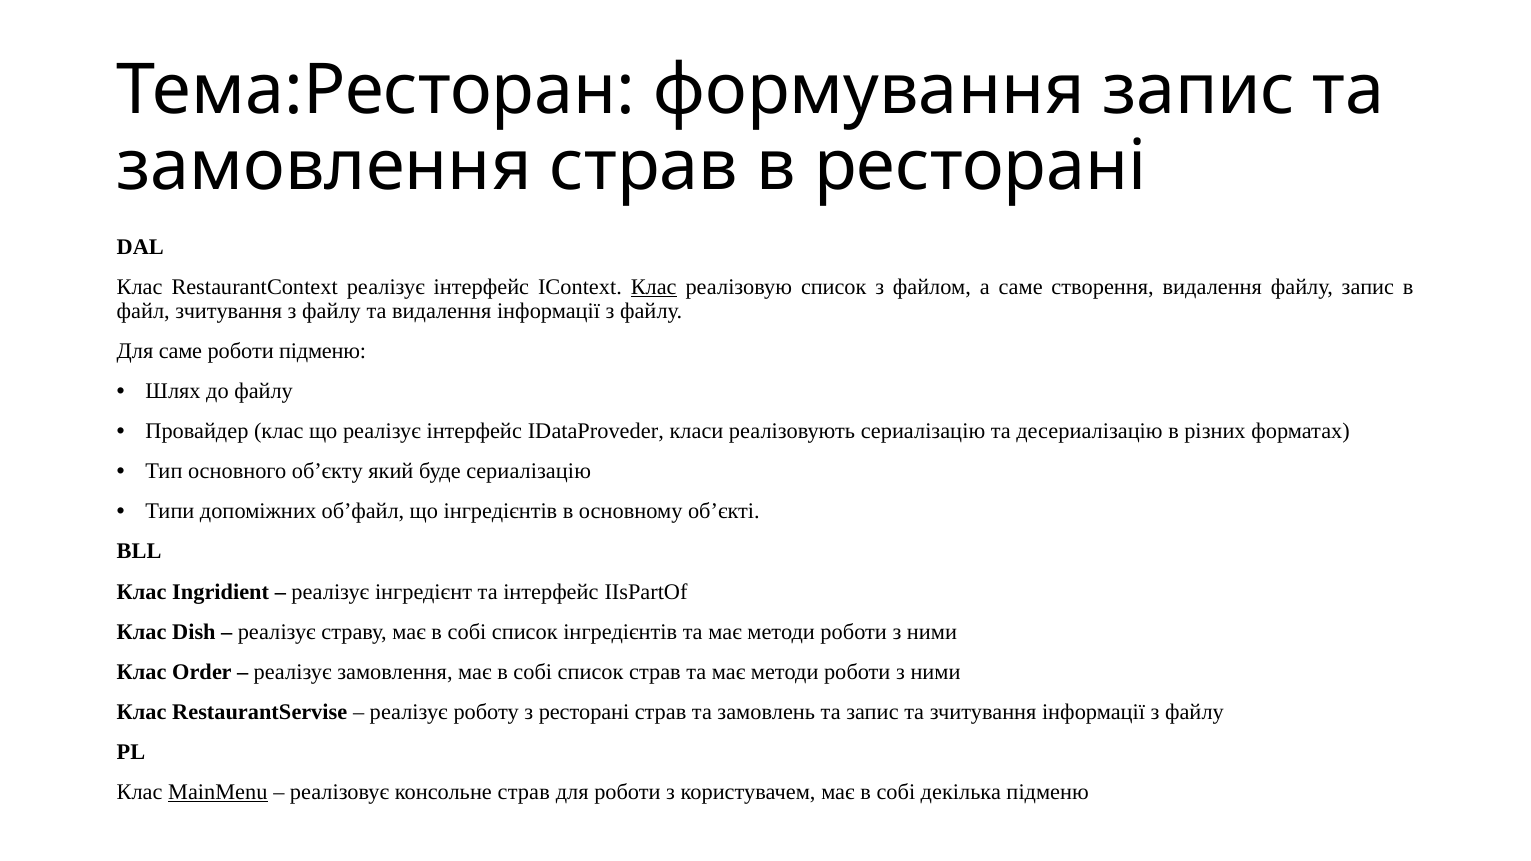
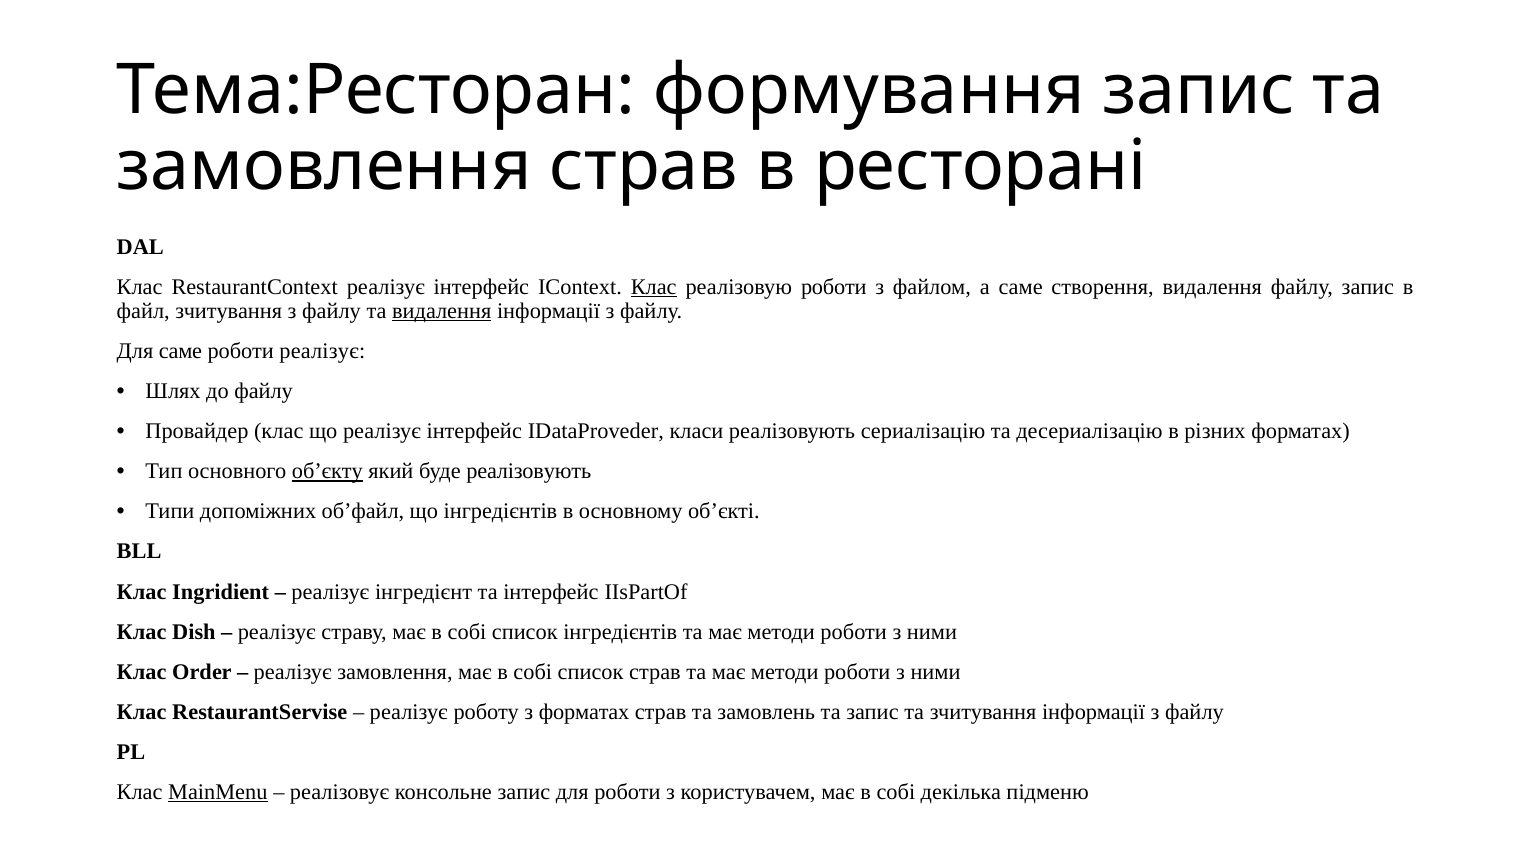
реалізовую список: список -> роботи
видалення at (442, 311) underline: none -> present
роботи підменю: підменю -> реалізує
об’єкту underline: none -> present
буде сериалізацію: сериалізацію -> реалізовують
з ресторані: ресторані -> форматах
консольне страв: страв -> запис
